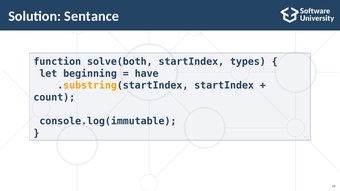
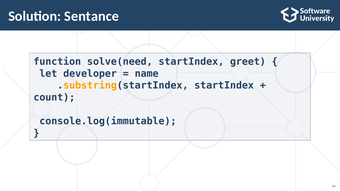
solve(both: solve(both -> solve(need
types: types -> greet
beginning: beginning -> developer
have: have -> name
